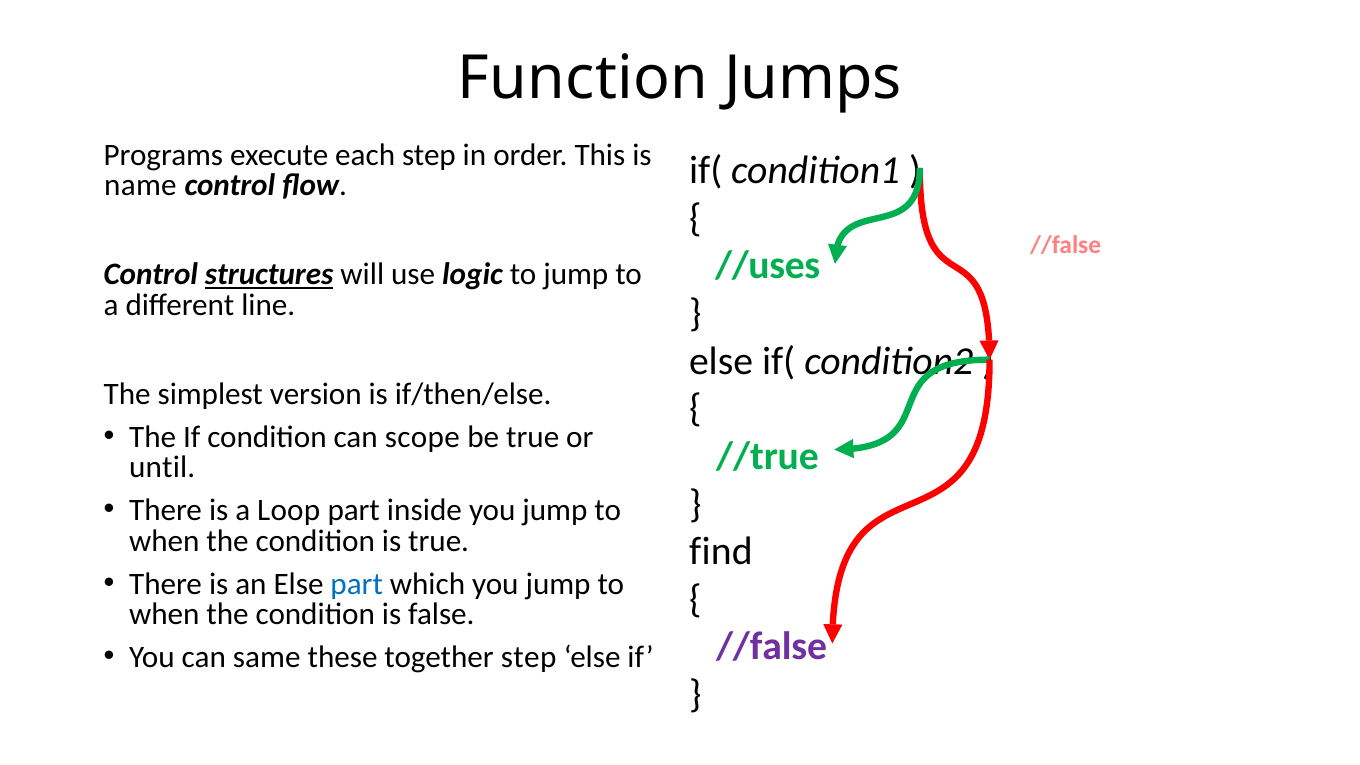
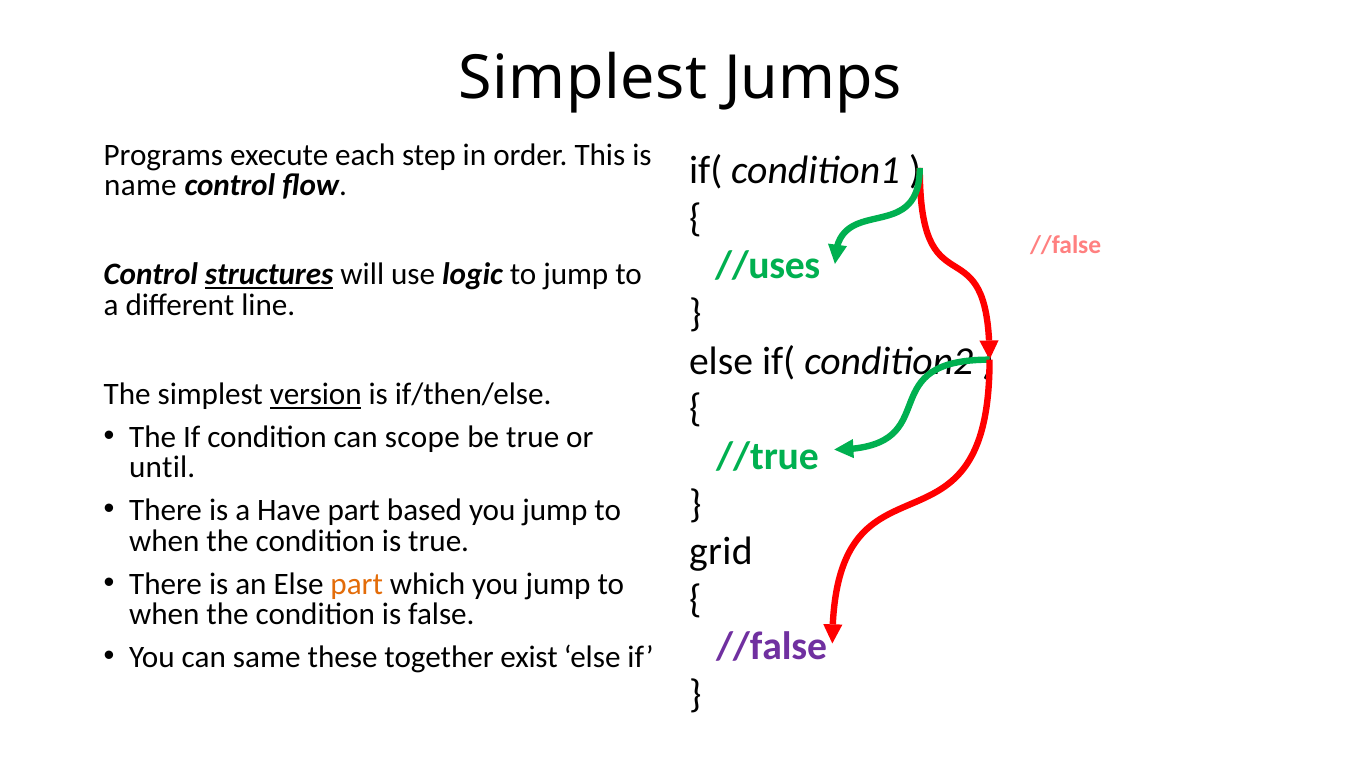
Function at (583, 78): Function -> Simplest
version underline: none -> present
Loop: Loop -> Have
inside: inside -> based
find: find -> grid
part at (357, 584) colour: blue -> orange
together step: step -> exist
